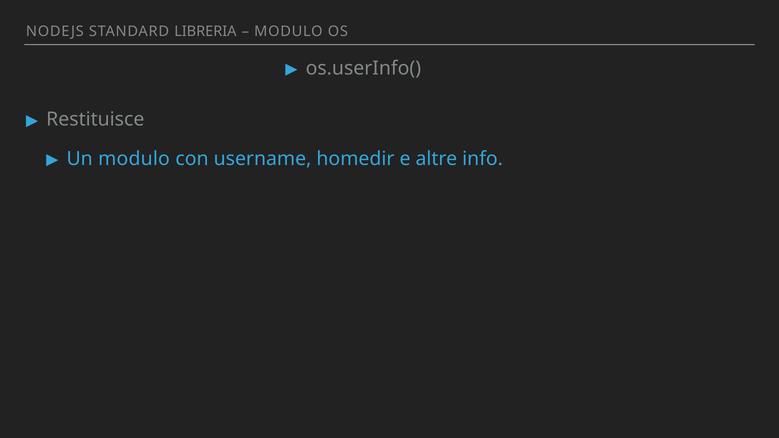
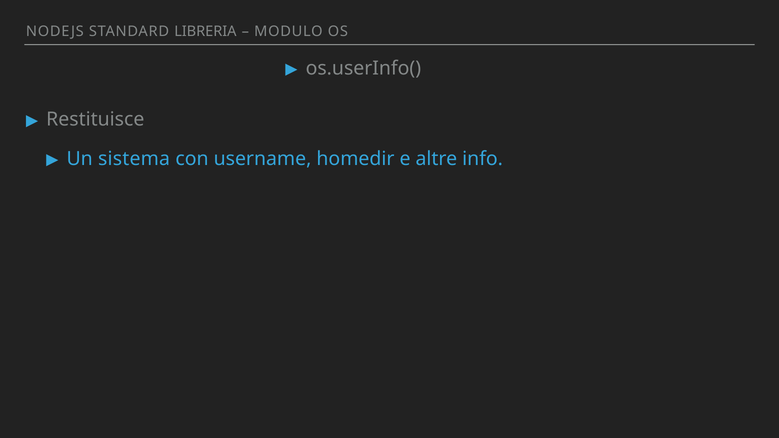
Un modulo: modulo -> sistema
